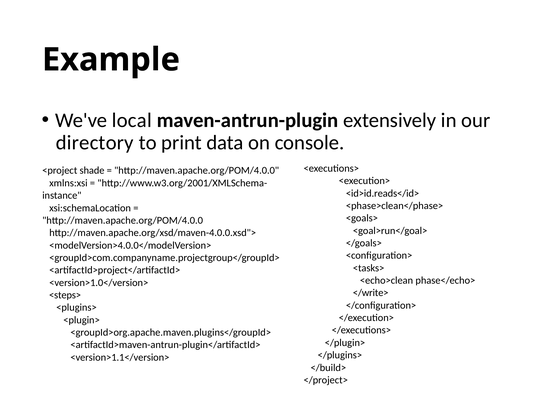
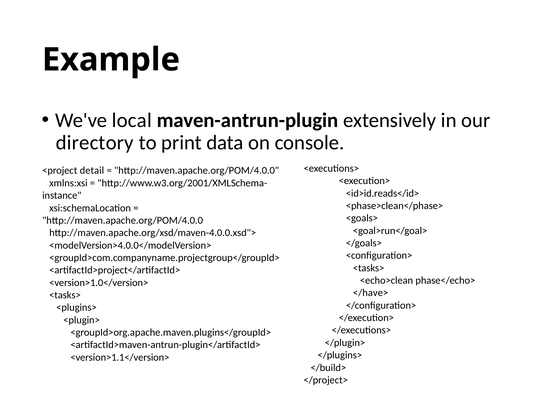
shade: shade -> detail
</write>: </write> -> </have>
<steps> at (65, 295): <steps> -> <tasks>
